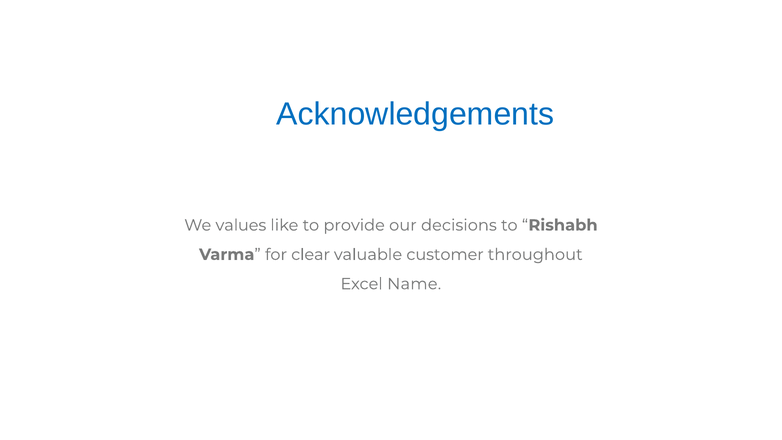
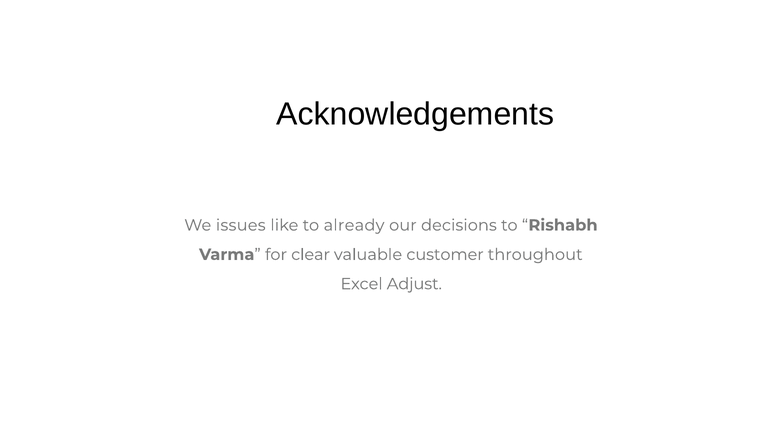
Acknowledgements colour: blue -> black
values: values -> issues
provide: provide -> already
Name: Name -> Adjust
